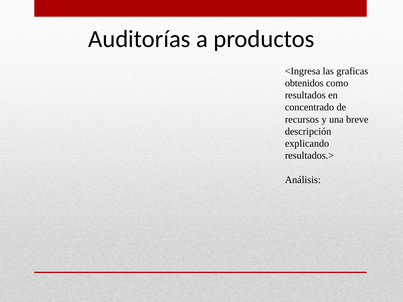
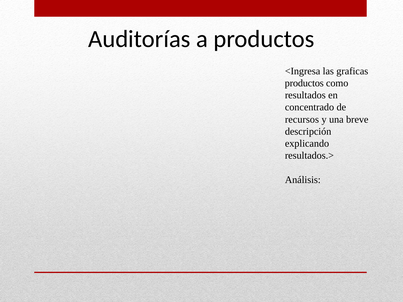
obtenidos at (304, 83): obtenidos -> productos
